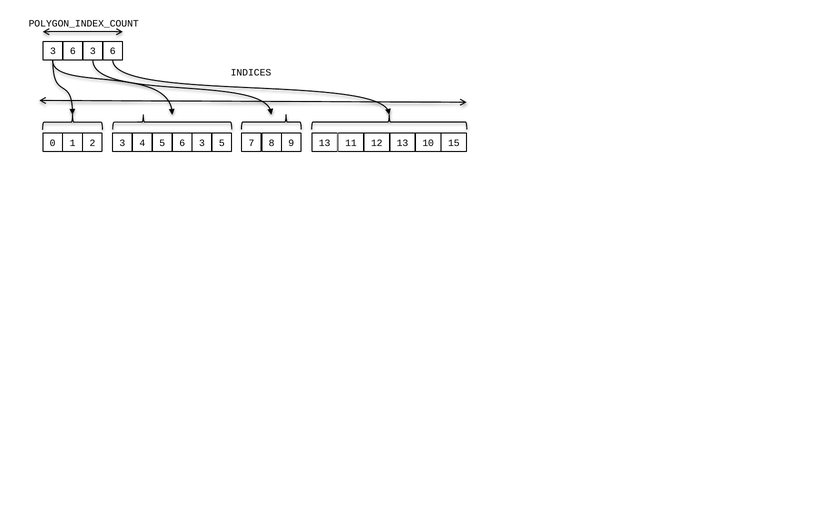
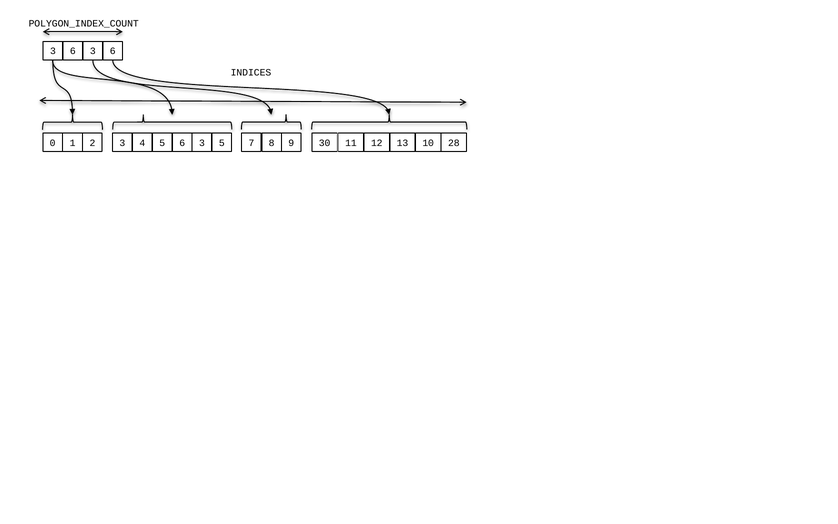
5 13: 13 -> 30
15: 15 -> 28
